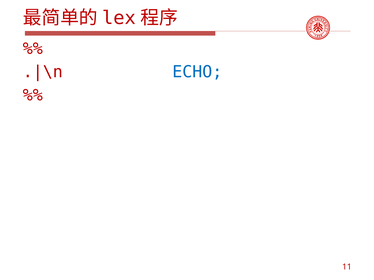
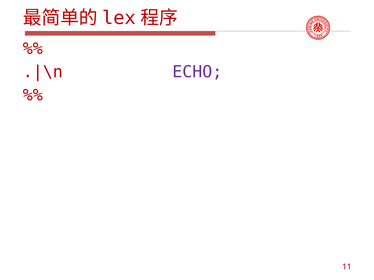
ECHO colour: blue -> purple
